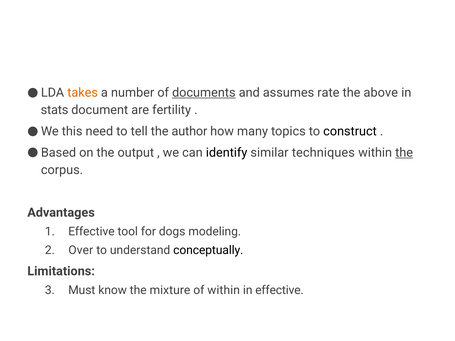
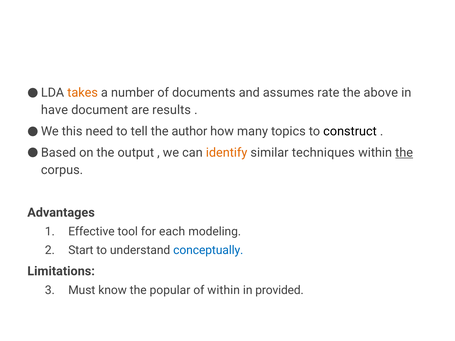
documents underline: present -> none
stats: stats -> have
fertility: fertility -> results
identify colour: black -> orange
dogs: dogs -> each
Over: Over -> Start
conceptually colour: black -> blue
mixture: mixture -> popular
in effective: effective -> provided
